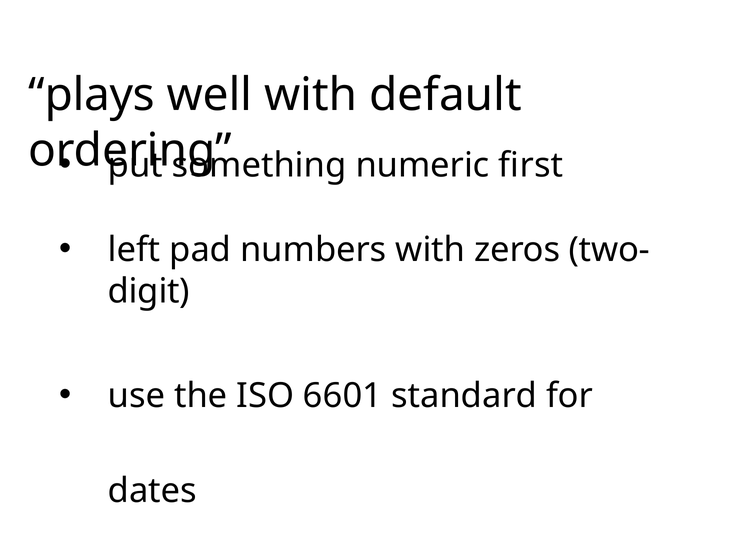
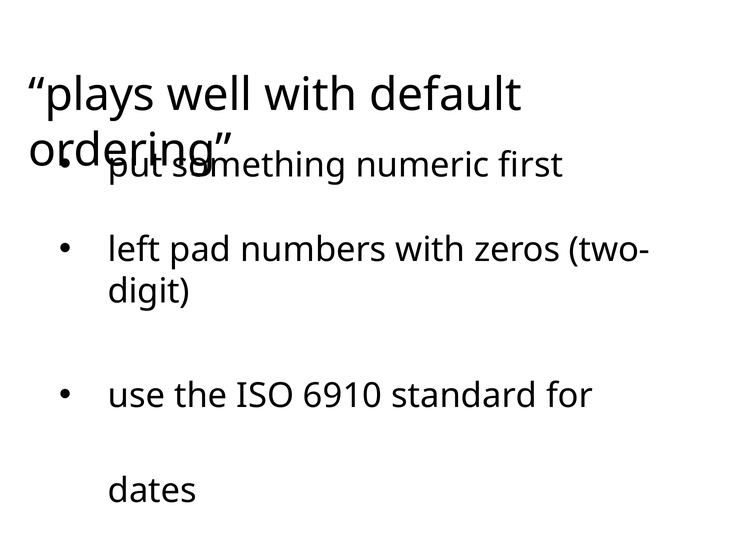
6601: 6601 -> 6910
